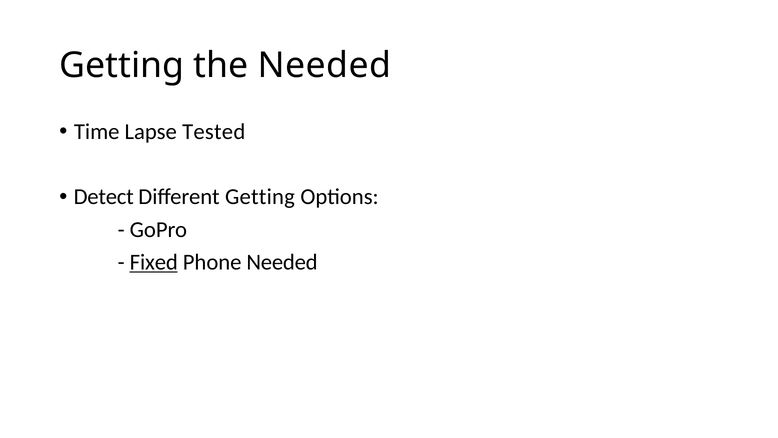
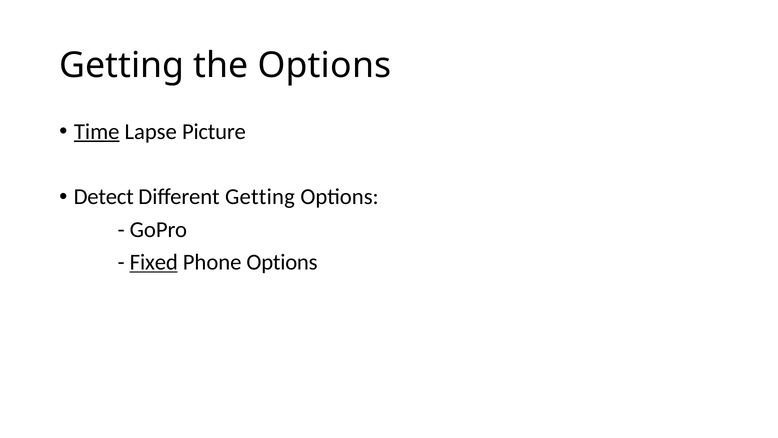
the Needed: Needed -> Options
Time underline: none -> present
Tested: Tested -> Picture
Phone Needed: Needed -> Options
